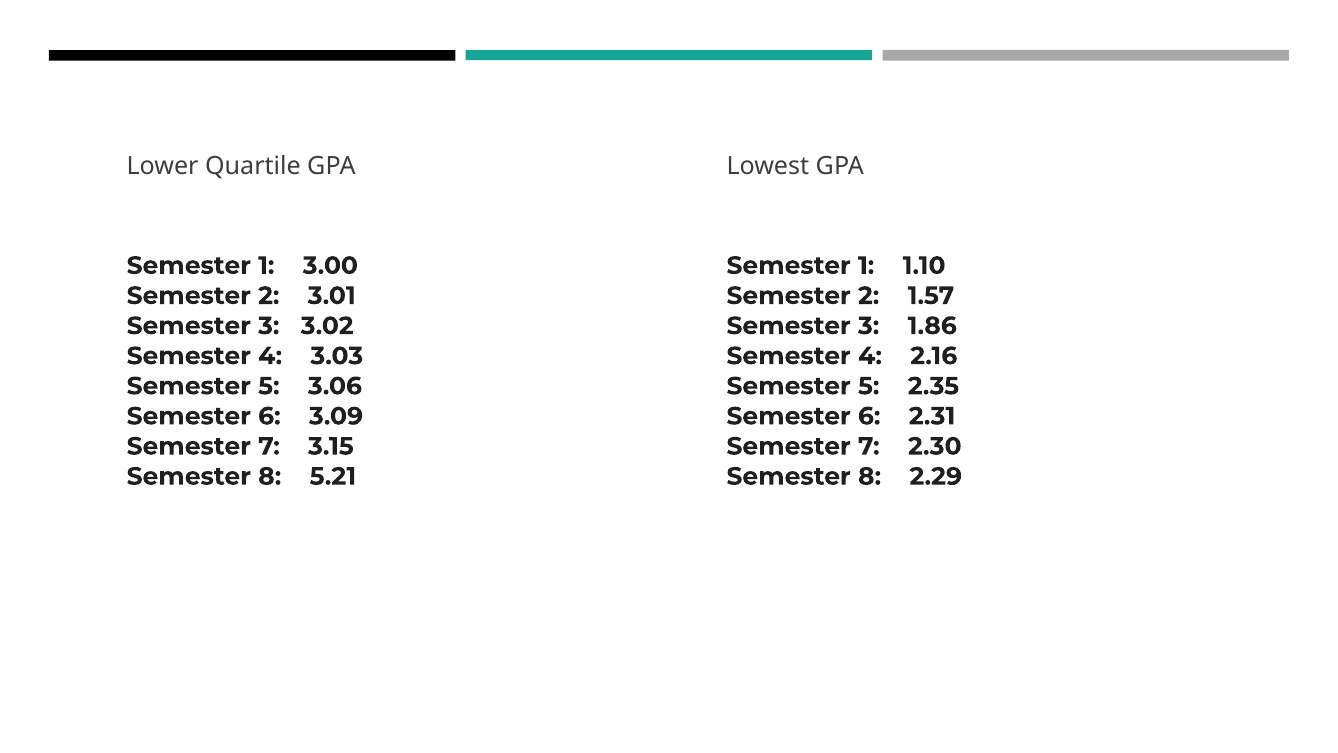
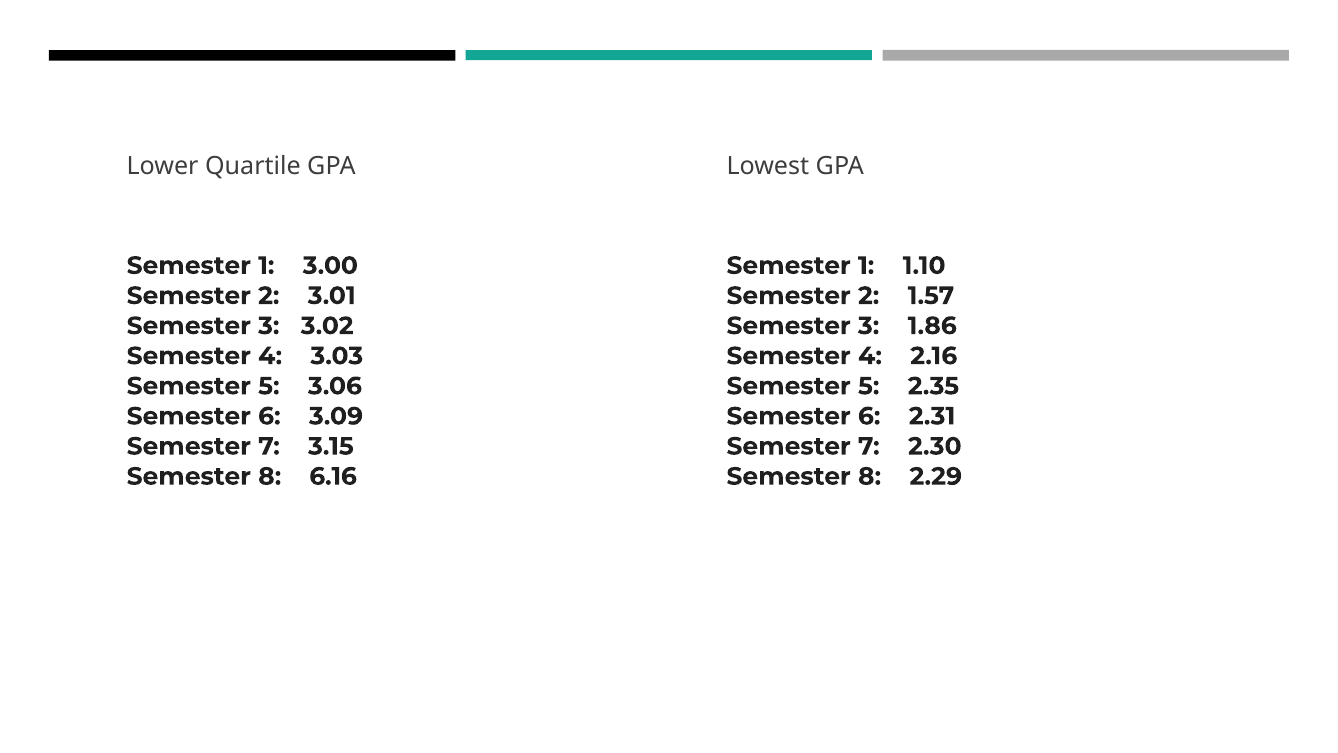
5.21: 5.21 -> 6.16
